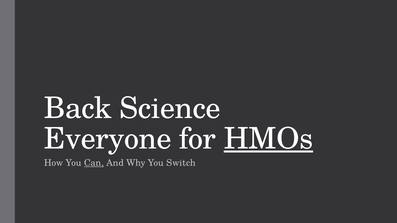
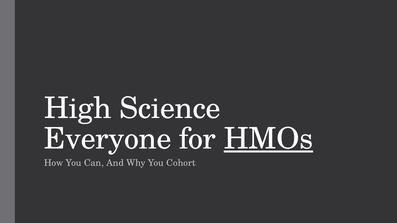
Back: Back -> High
Can underline: present -> none
Switch: Switch -> Cohort
